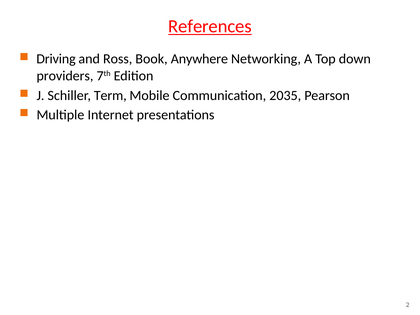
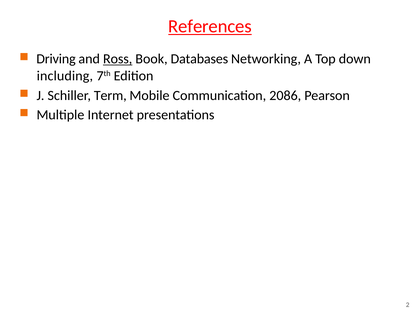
Ross underline: none -> present
Anywhere: Anywhere -> Databases
providers: providers -> including
2035: 2035 -> 2086
